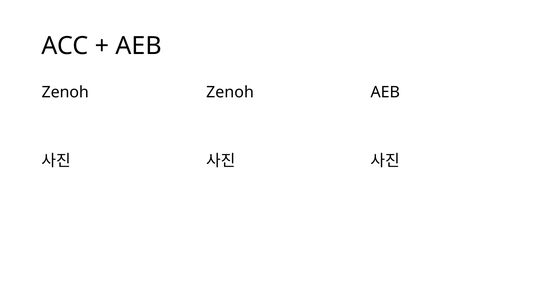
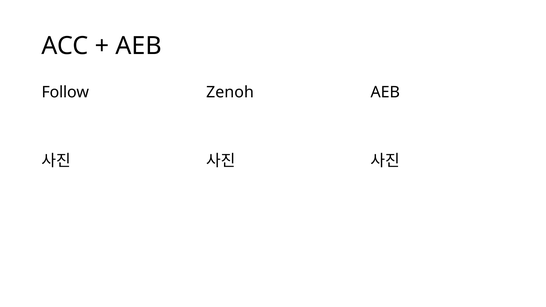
Zenoh at (65, 92): Zenoh -> Follow
